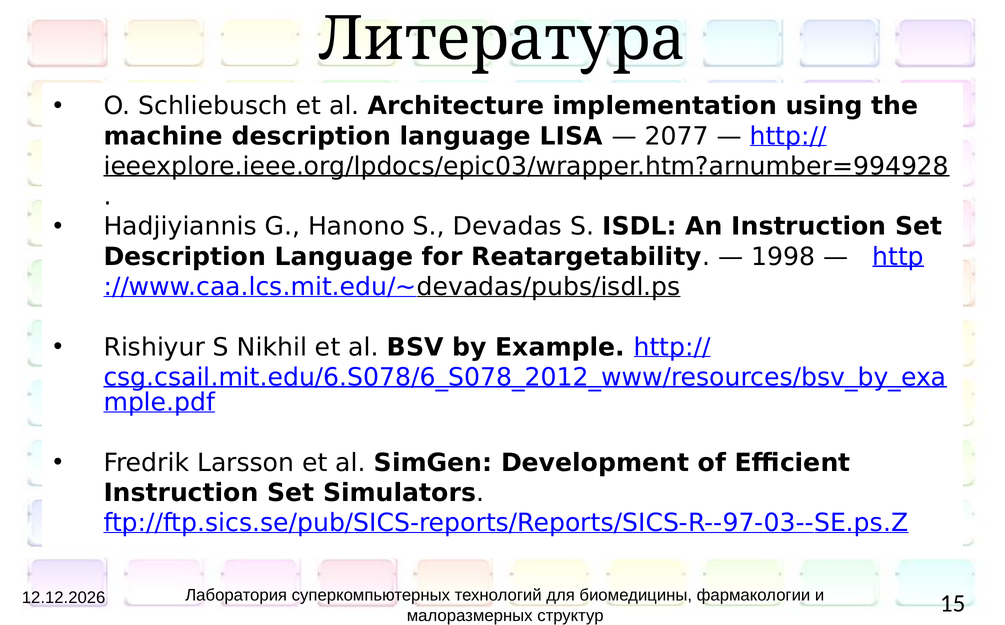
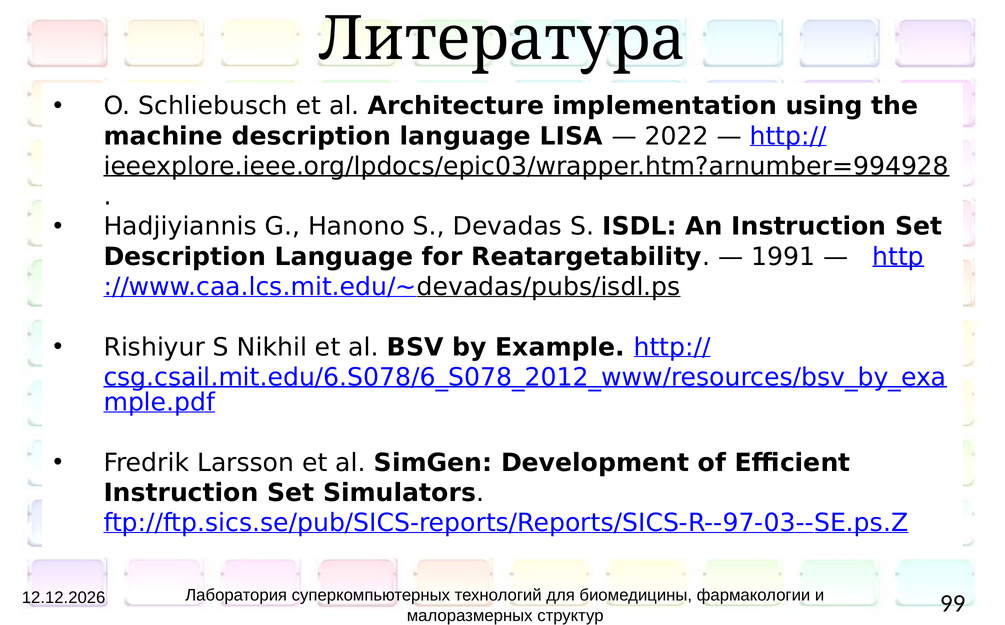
2077: 2077 -> 2022
1998: 1998 -> 1991
15: 15 -> 99
